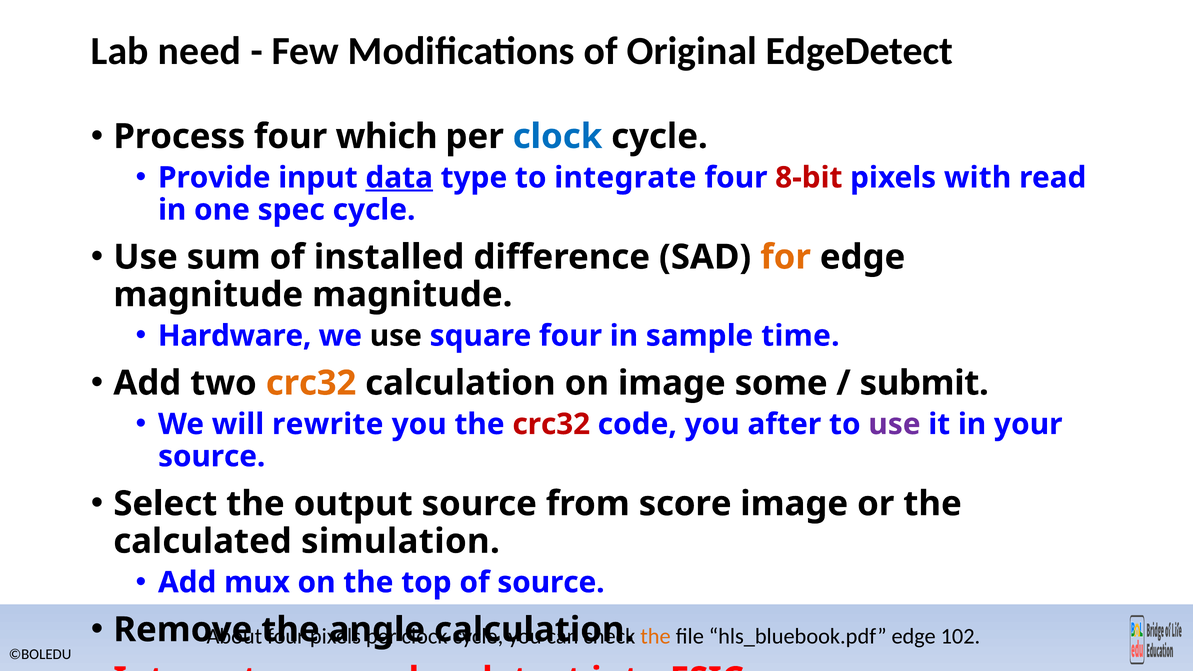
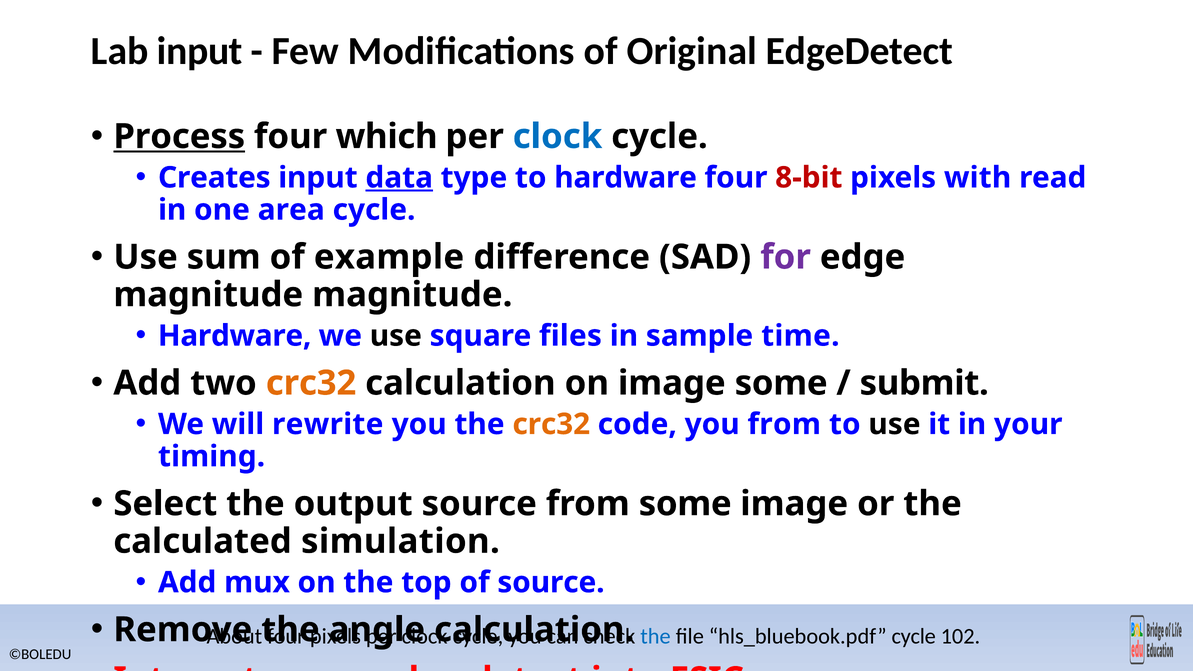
Lab need: need -> input
Process underline: none -> present
Provide: Provide -> Creates
to integrate: integrate -> hardware
spec: spec -> area
installed: installed -> example
for colour: orange -> purple
square four: four -> files
crc32 at (551, 424) colour: red -> orange
you after: after -> from
use at (894, 424) colour: purple -> black
source at (212, 456): source -> timing
from score: score -> some
the at (656, 636) colour: orange -> blue
hls_bluebook.pdf edge: edge -> cycle
